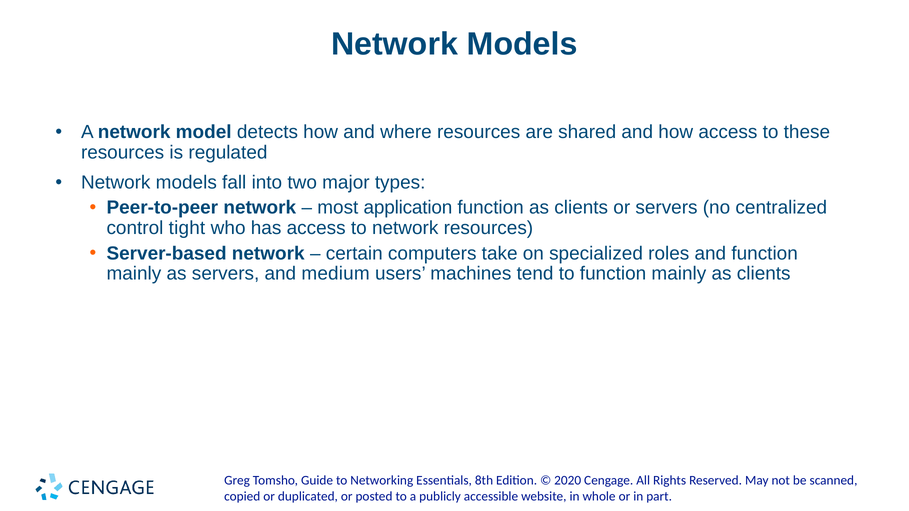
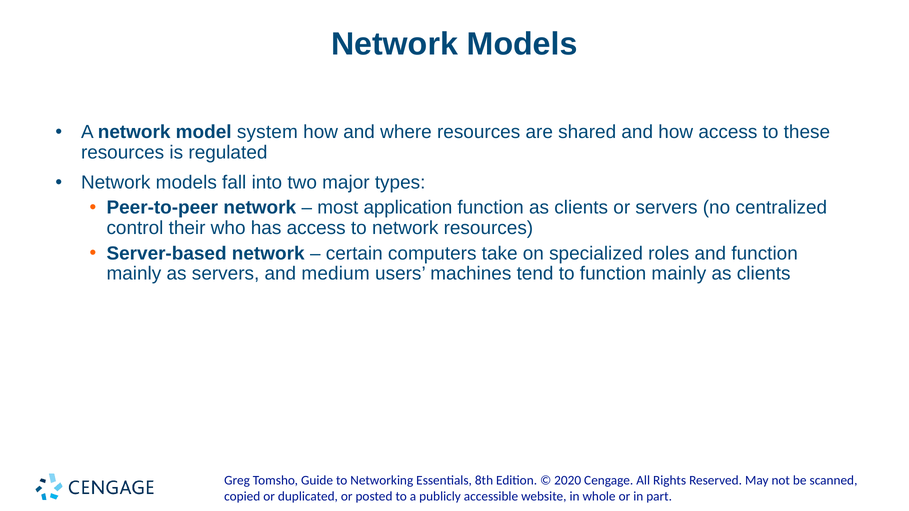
detects: detects -> system
tight: tight -> their
